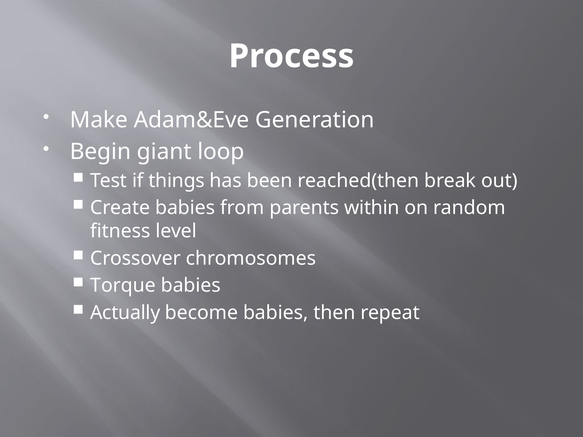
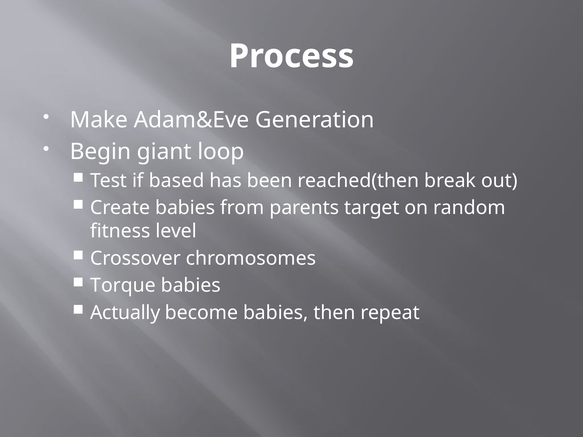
things: things -> based
within: within -> target
